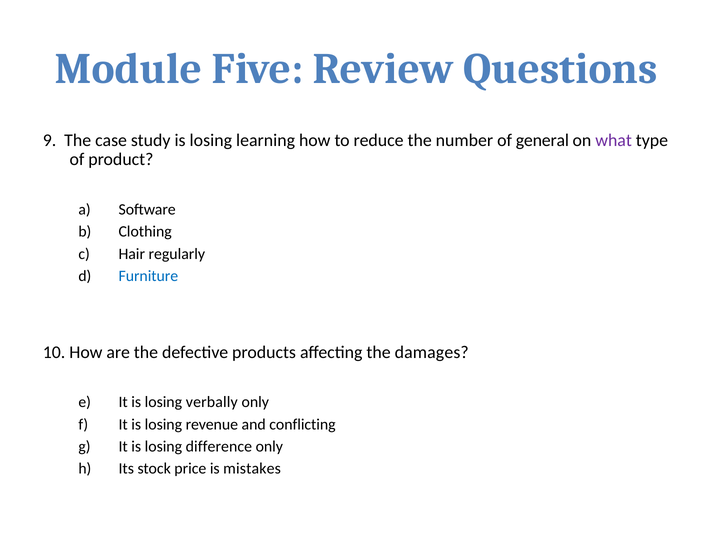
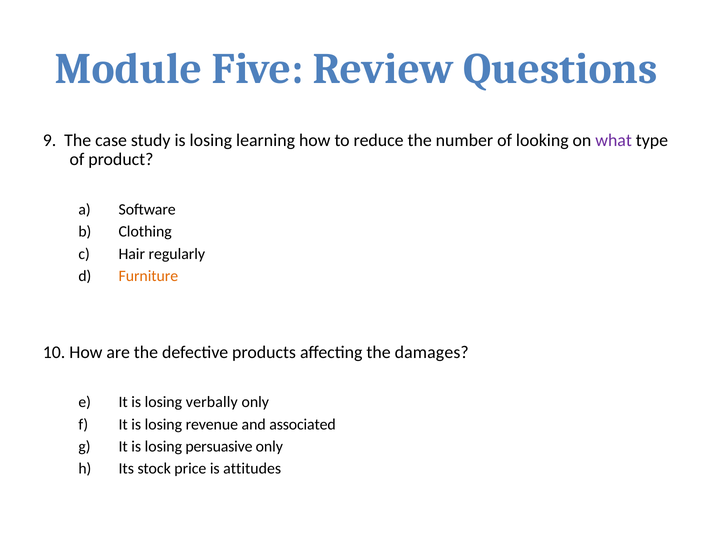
general: general -> looking
Furniture colour: blue -> orange
conflicting: conflicting -> associated
difference: difference -> persuasive
mistakes: mistakes -> attitudes
